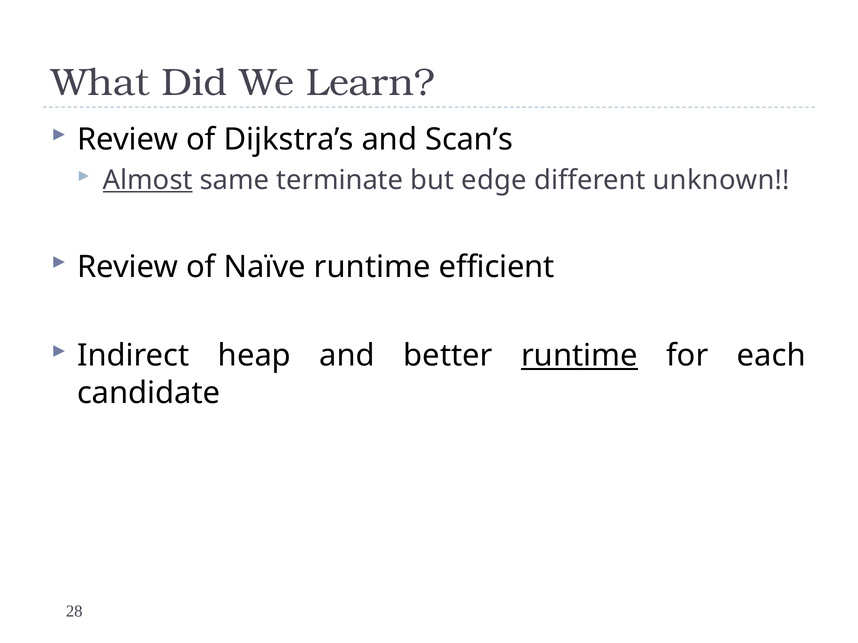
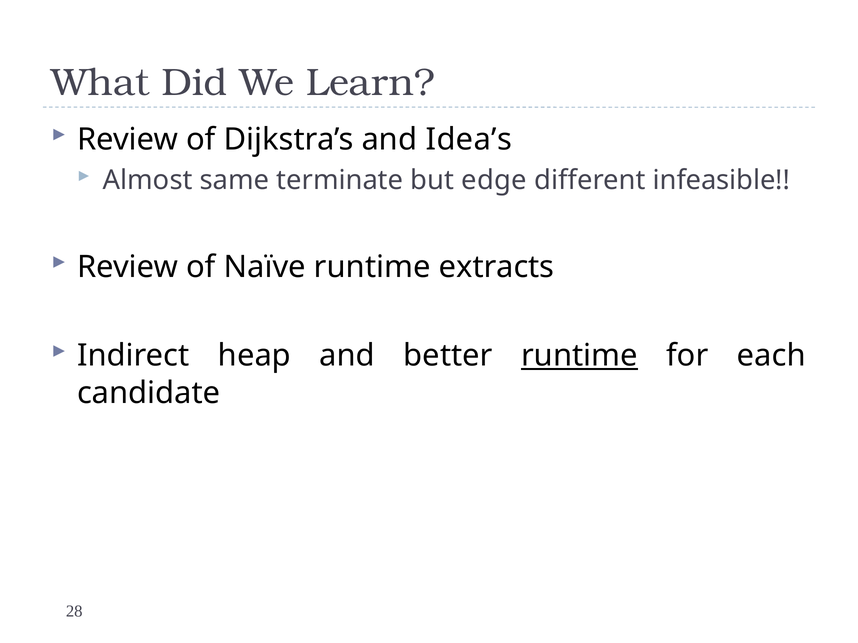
Scan’s: Scan’s -> Idea’s
Almost underline: present -> none
unknown: unknown -> infeasible
efficient: efficient -> extracts
